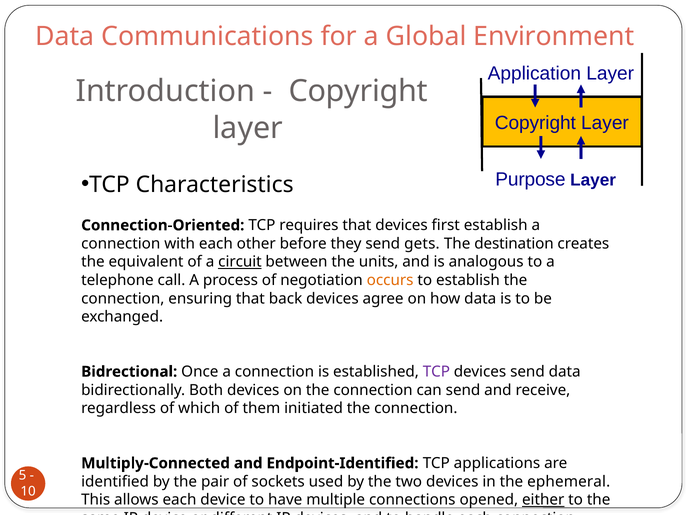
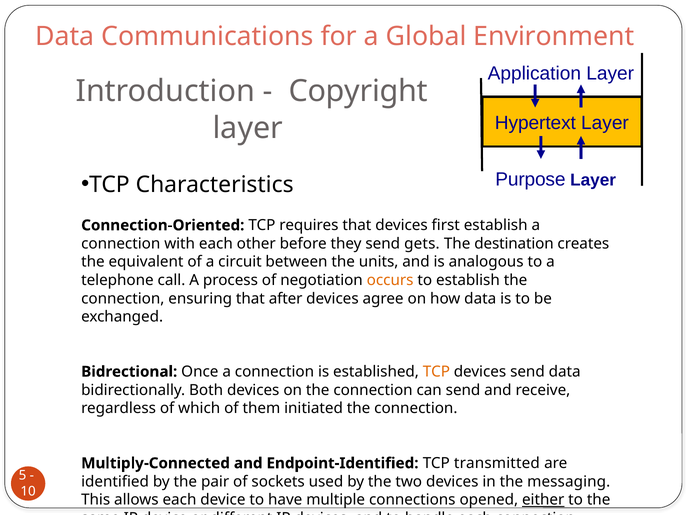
layer Copyright: Copyright -> Hypertext
circuit underline: present -> none
back: back -> after
TCP at (436, 372) colour: purple -> orange
applications: applications -> transmitted
ephemeral: ephemeral -> messaging
